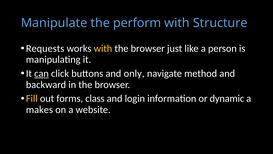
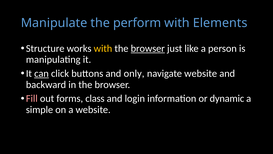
Structure: Structure -> Elements
Requests: Requests -> Structure
browser at (148, 48) underline: none -> present
navigate method: method -> website
Fill colour: yellow -> pink
makes: makes -> simple
